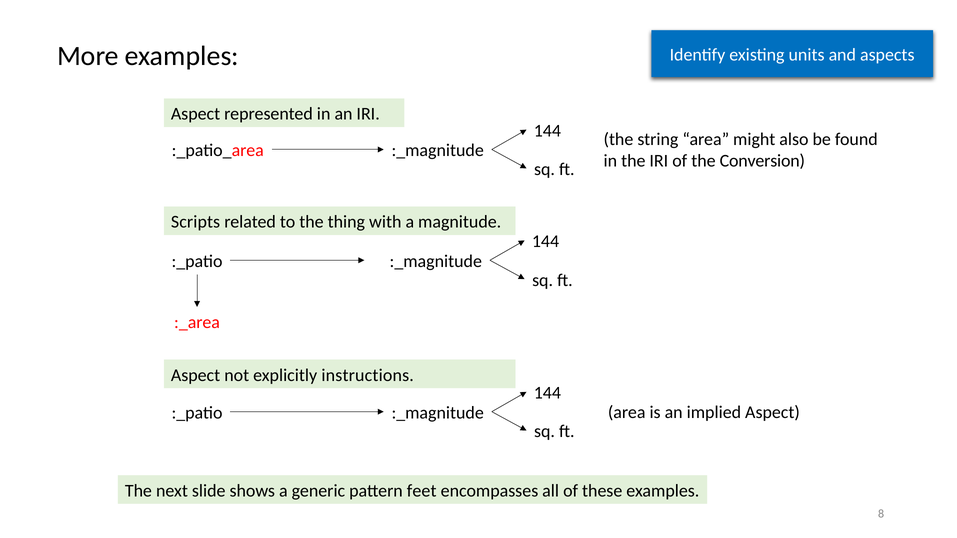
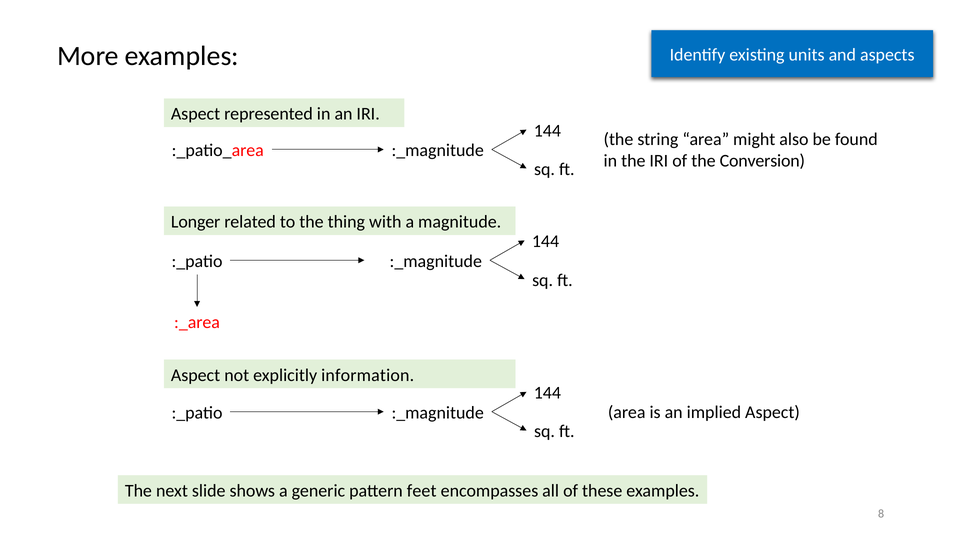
Scripts: Scripts -> Longer
instructions: instructions -> information
